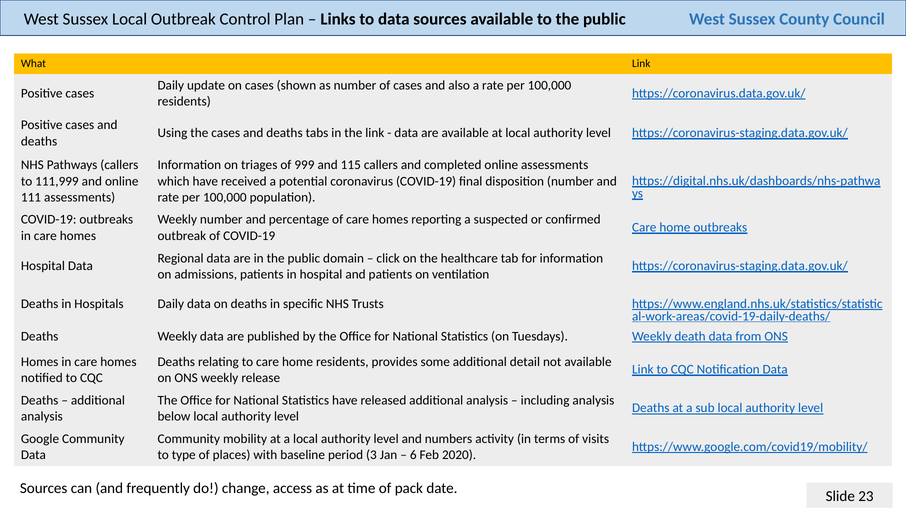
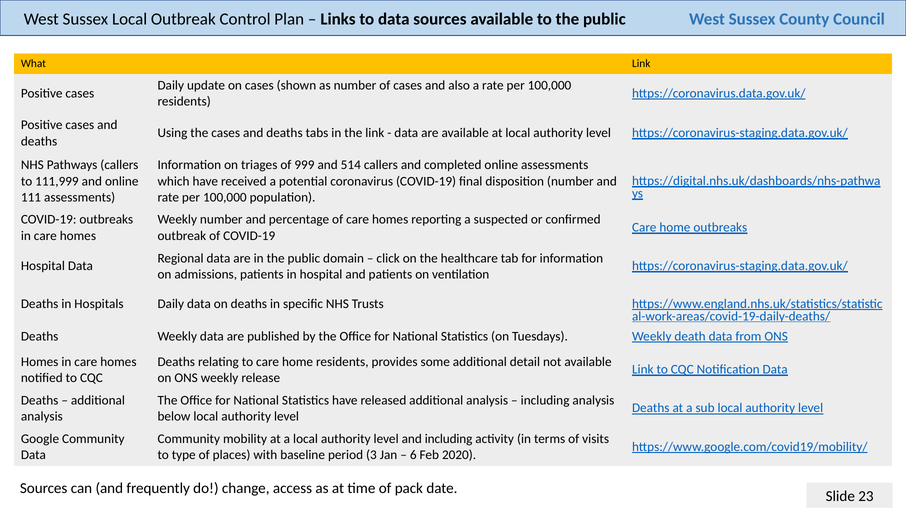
115: 115 -> 514
and numbers: numbers -> including
